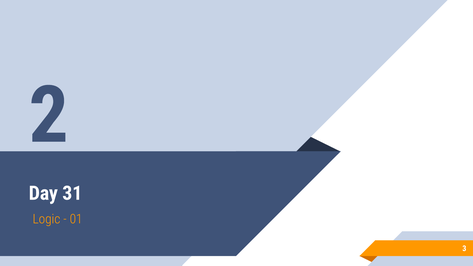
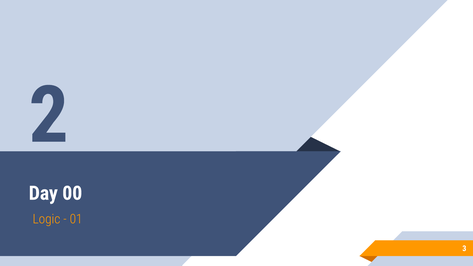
31: 31 -> 00
